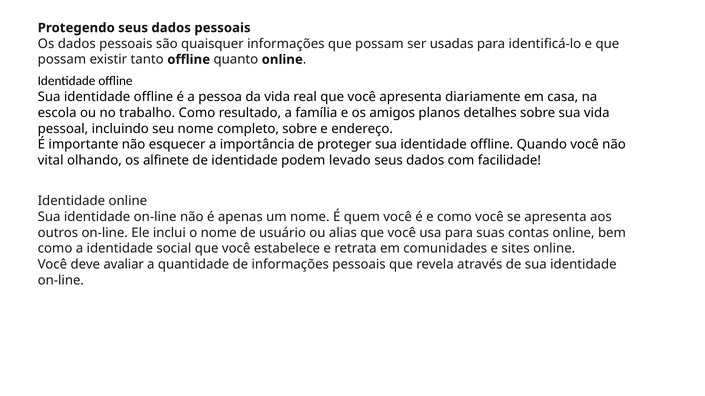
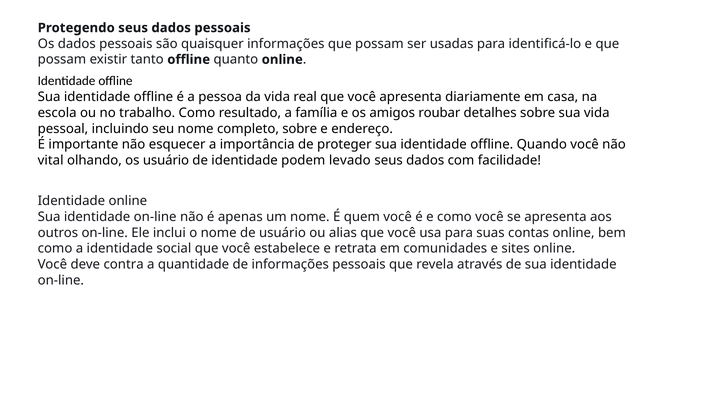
planos: planos -> roubar
os alfinete: alfinete -> usuário
avaliar: avaliar -> contra
